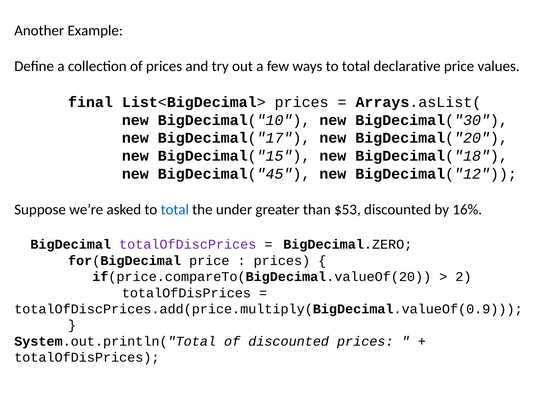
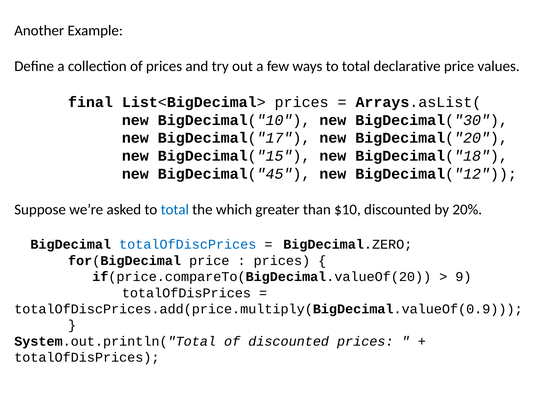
under: under -> which
$53: $53 -> $10
16%: 16% -> 20%
totalOfDiscPrices colour: purple -> blue
2: 2 -> 9
